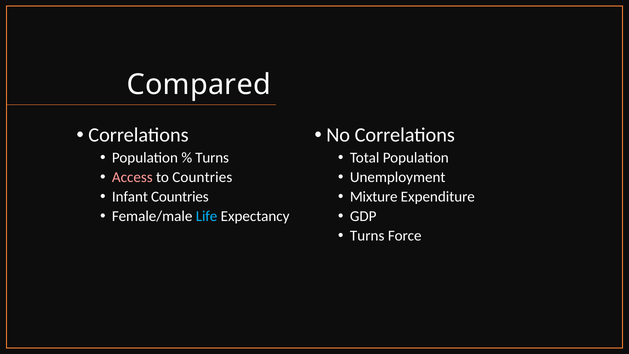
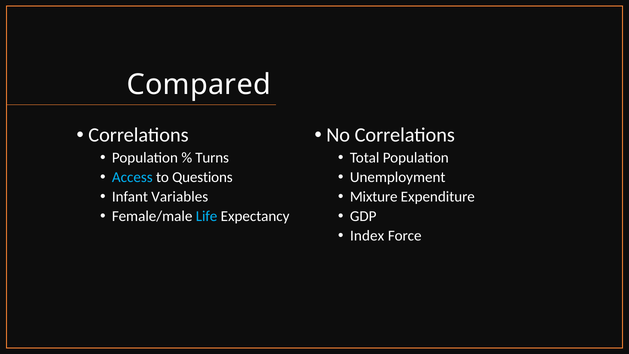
Access colour: pink -> light blue
to Countries: Countries -> Questions
Infant Countries: Countries -> Variables
Turns at (367, 236): Turns -> Index
